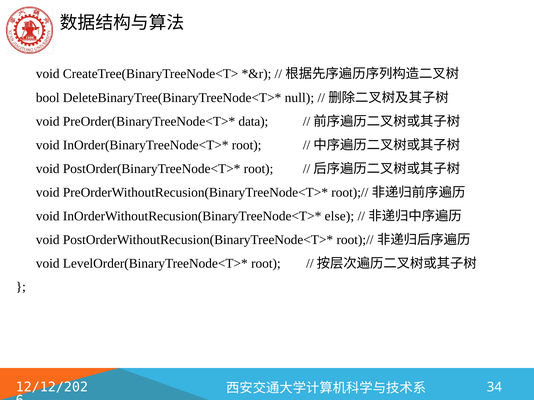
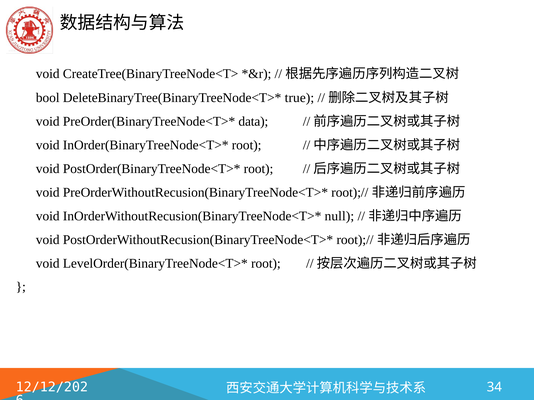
null: null -> true
else: else -> null
